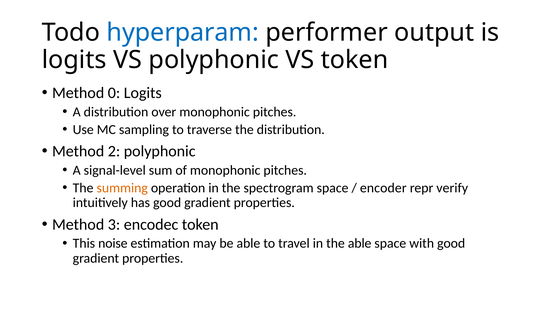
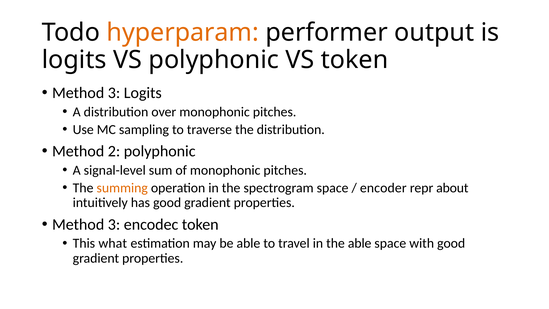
hyperparam colour: blue -> orange
0 at (114, 93): 0 -> 3
verify: verify -> about
noise: noise -> what
